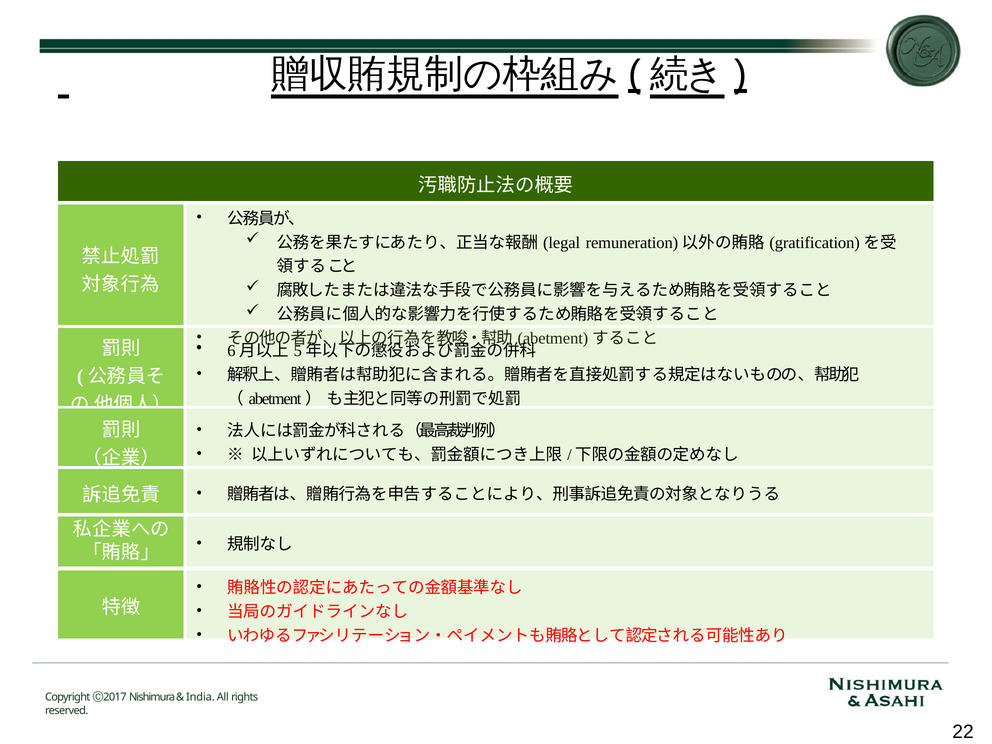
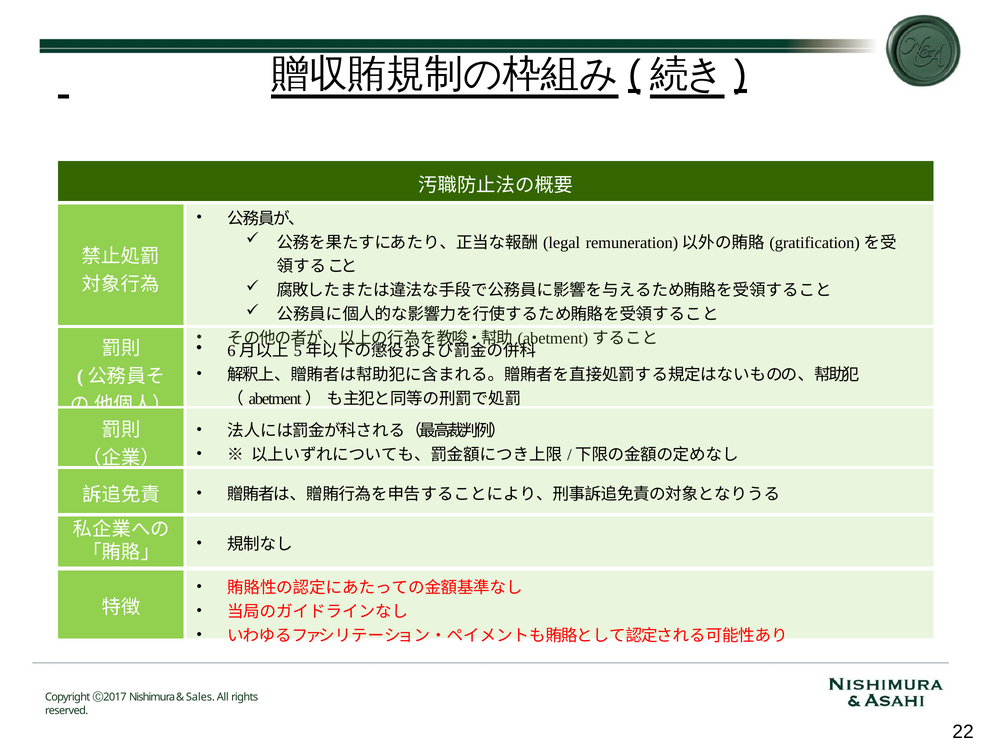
India: India -> Sales
